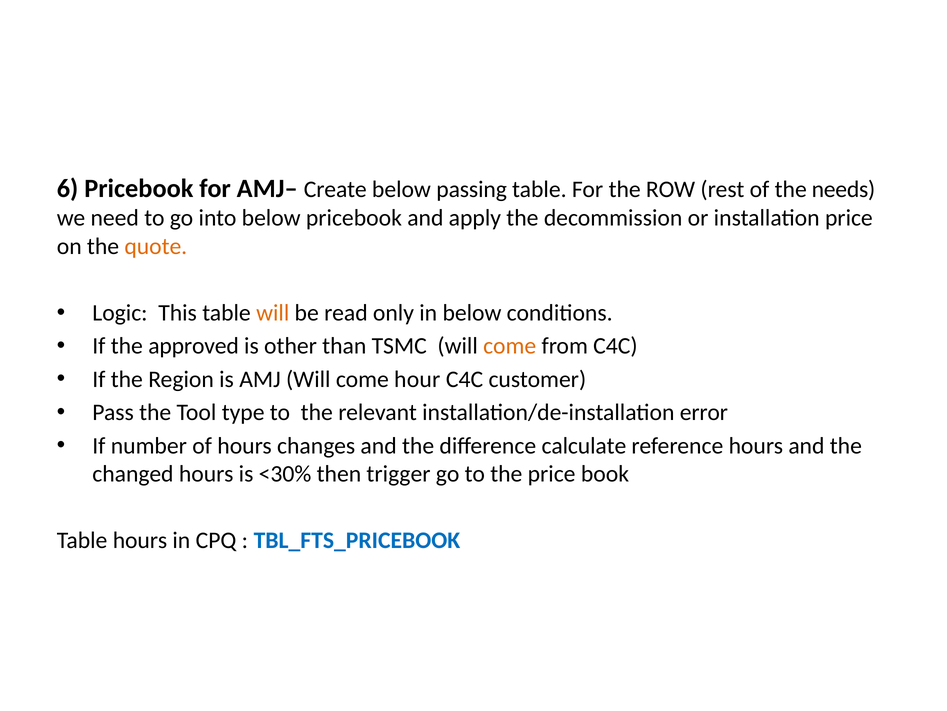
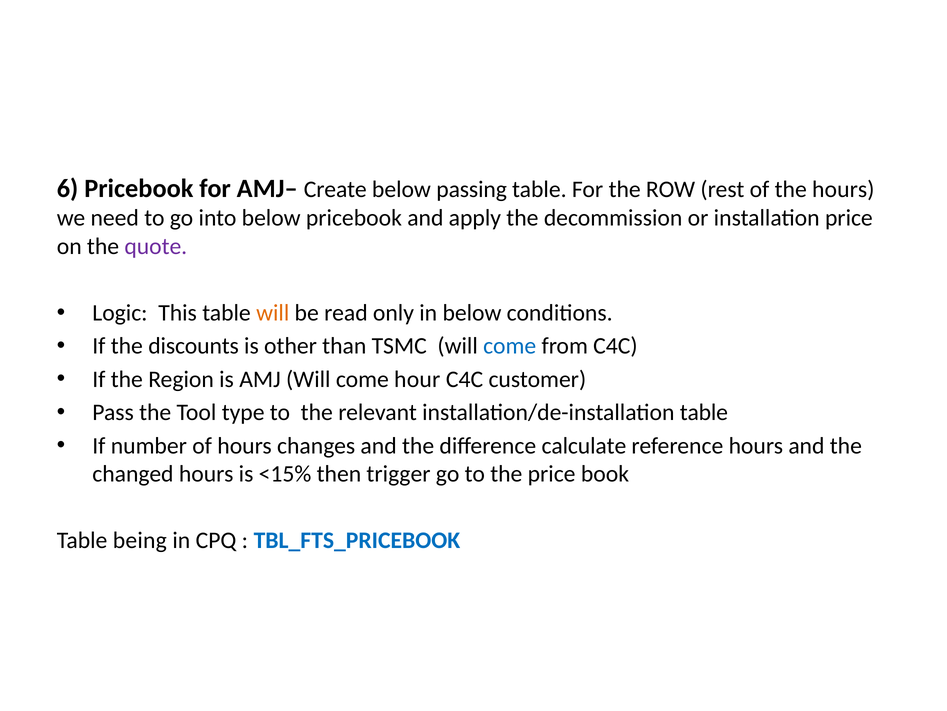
the needs: needs -> hours
quote colour: orange -> purple
approved: approved -> discounts
come at (510, 346) colour: orange -> blue
installation/de-installation error: error -> table
<30%: <30% -> <15%
Table hours: hours -> being
